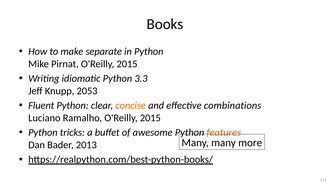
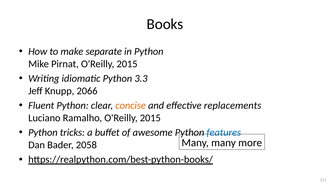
2053: 2053 -> 2066
combinations: combinations -> replacements
features colour: orange -> blue
2013: 2013 -> 2058
